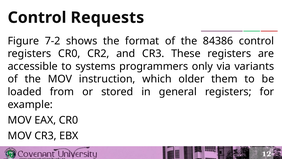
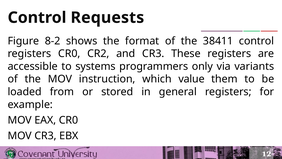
7-2: 7-2 -> 8-2
84386: 84386 -> 38411
older: older -> value
